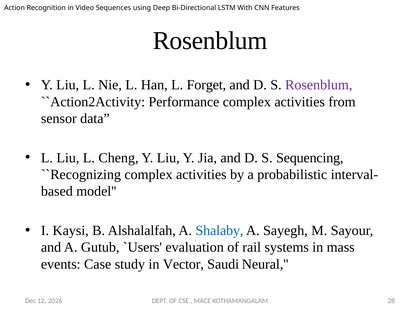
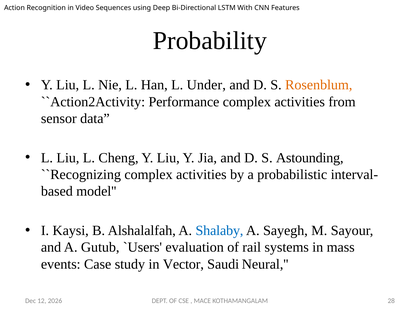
Rosenblum at (210, 41): Rosenblum -> Probability
Forget: Forget -> Under
Rosenblum at (319, 85) colour: purple -> orange
Sequencing: Sequencing -> Astounding
